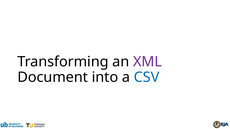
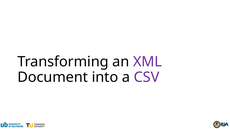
CSV colour: blue -> purple
